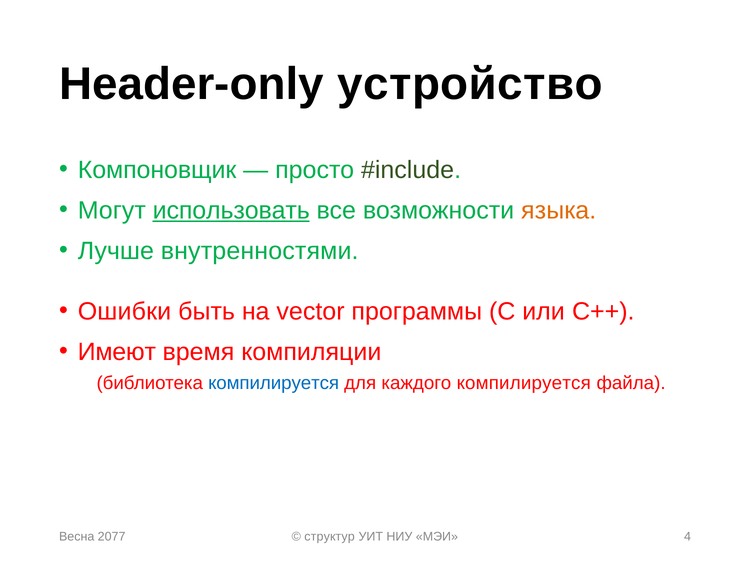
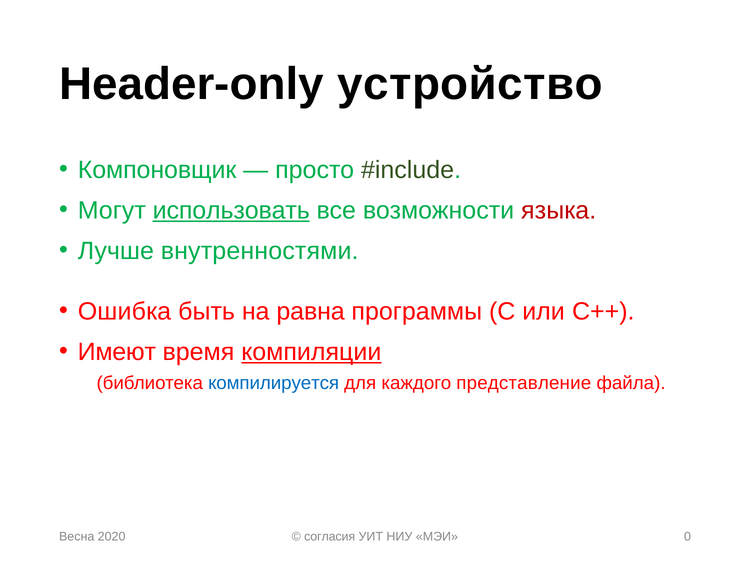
языка colour: orange -> red
Ошибки: Ошибки -> Ошибка
vector: vector -> равна
компиляции underline: none -> present
каждого компилируется: компилируется -> представление
2077: 2077 -> 2020
структур: структур -> согласия
4: 4 -> 0
